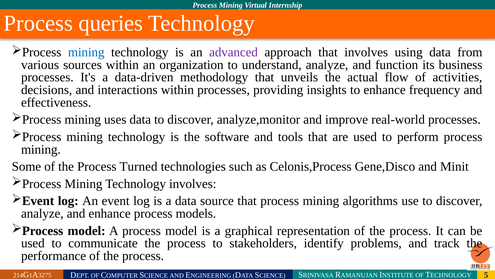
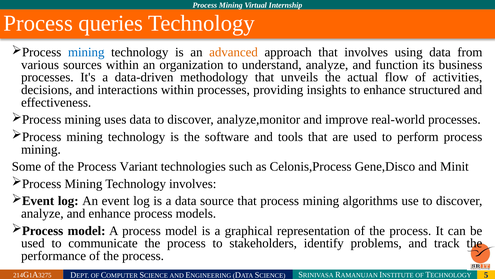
advanced colour: purple -> orange
frequency: frequency -> structured
Turned: Turned -> Variant
